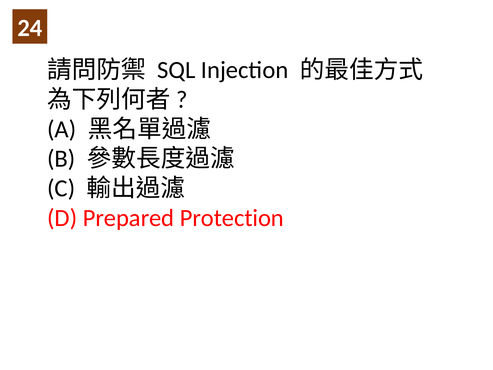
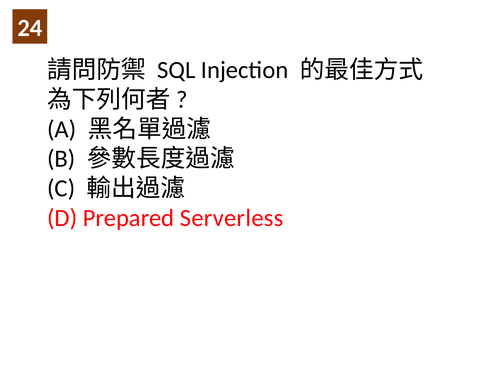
Protection: Protection -> Serverless
